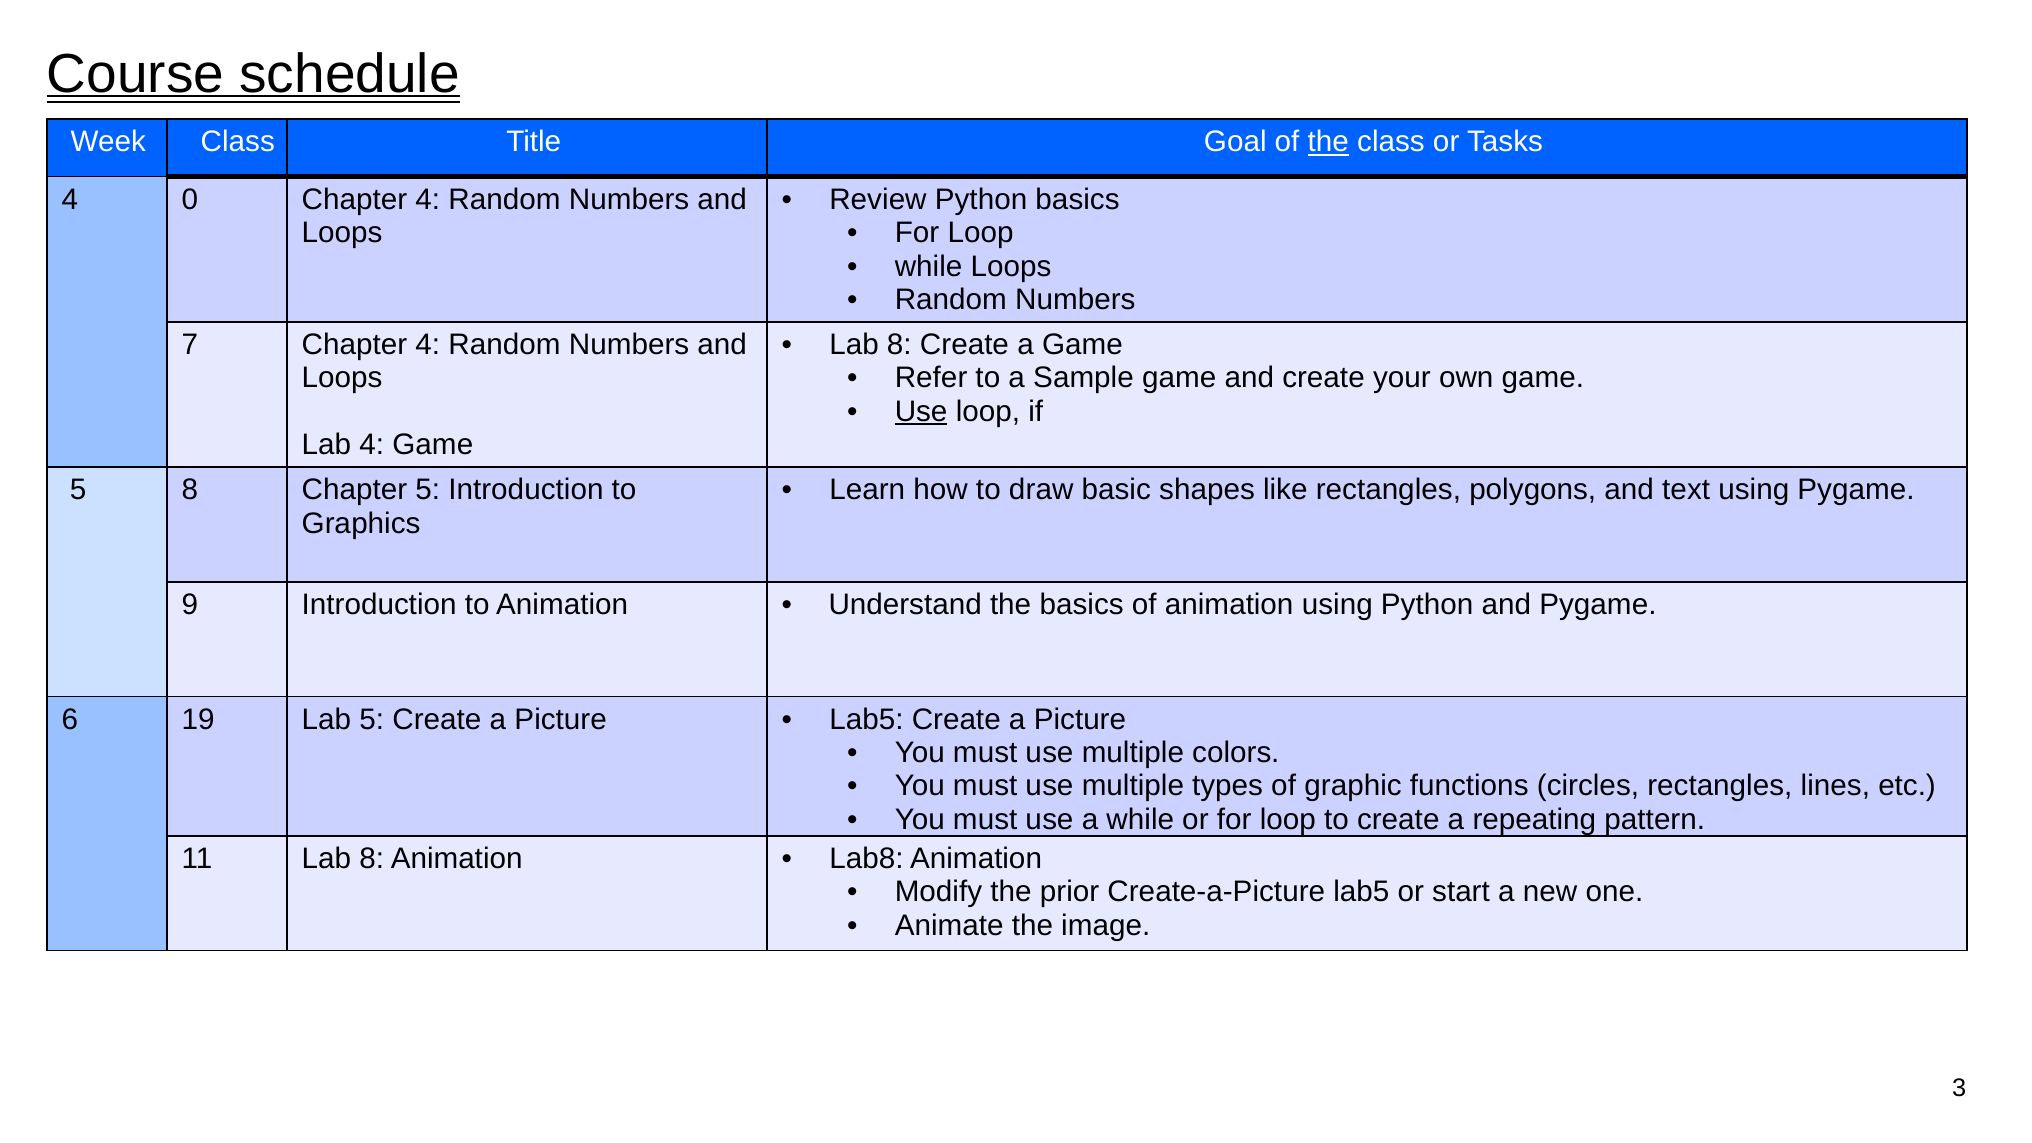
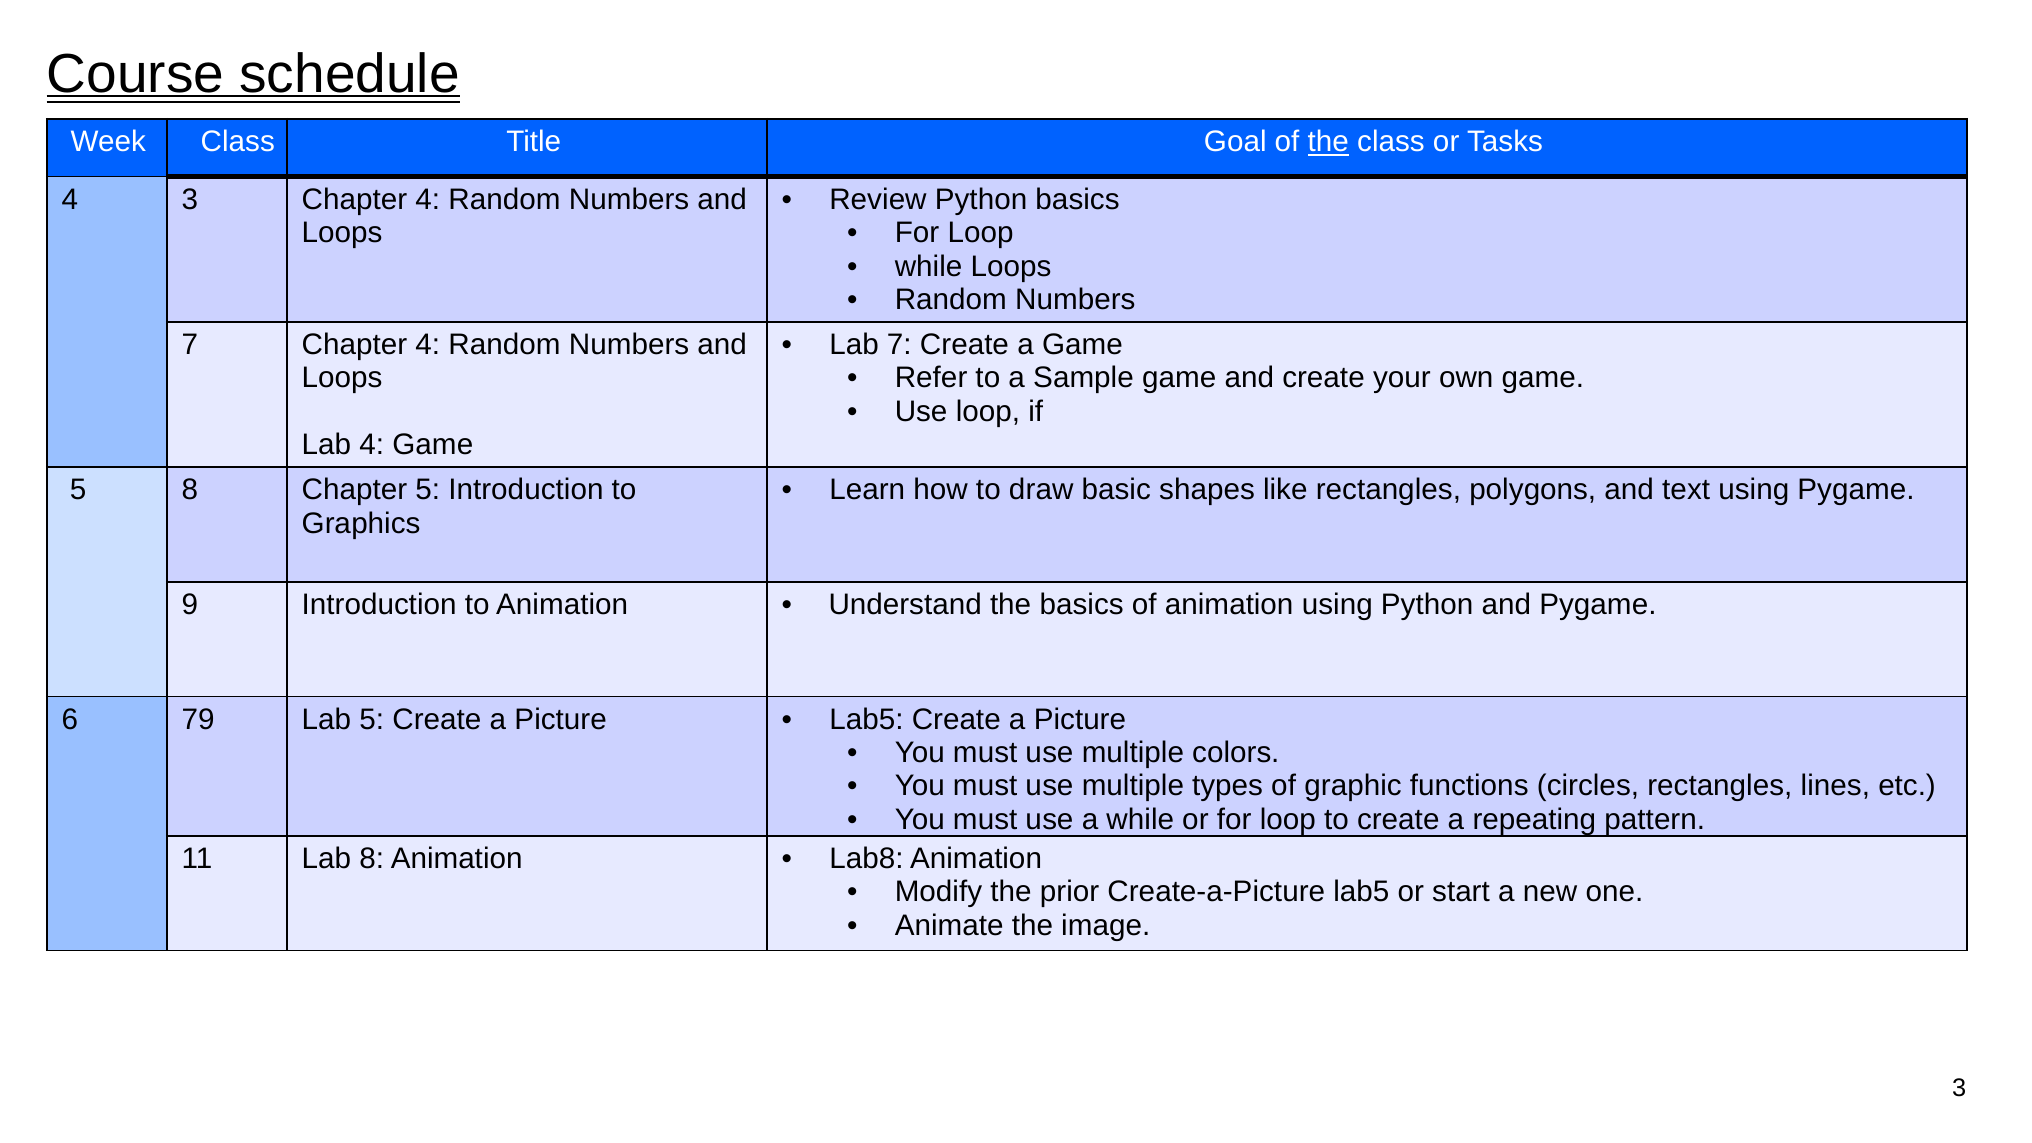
4 0: 0 -> 3
8 at (899, 345): 8 -> 7
Use at (921, 411) underline: present -> none
19: 19 -> 79
